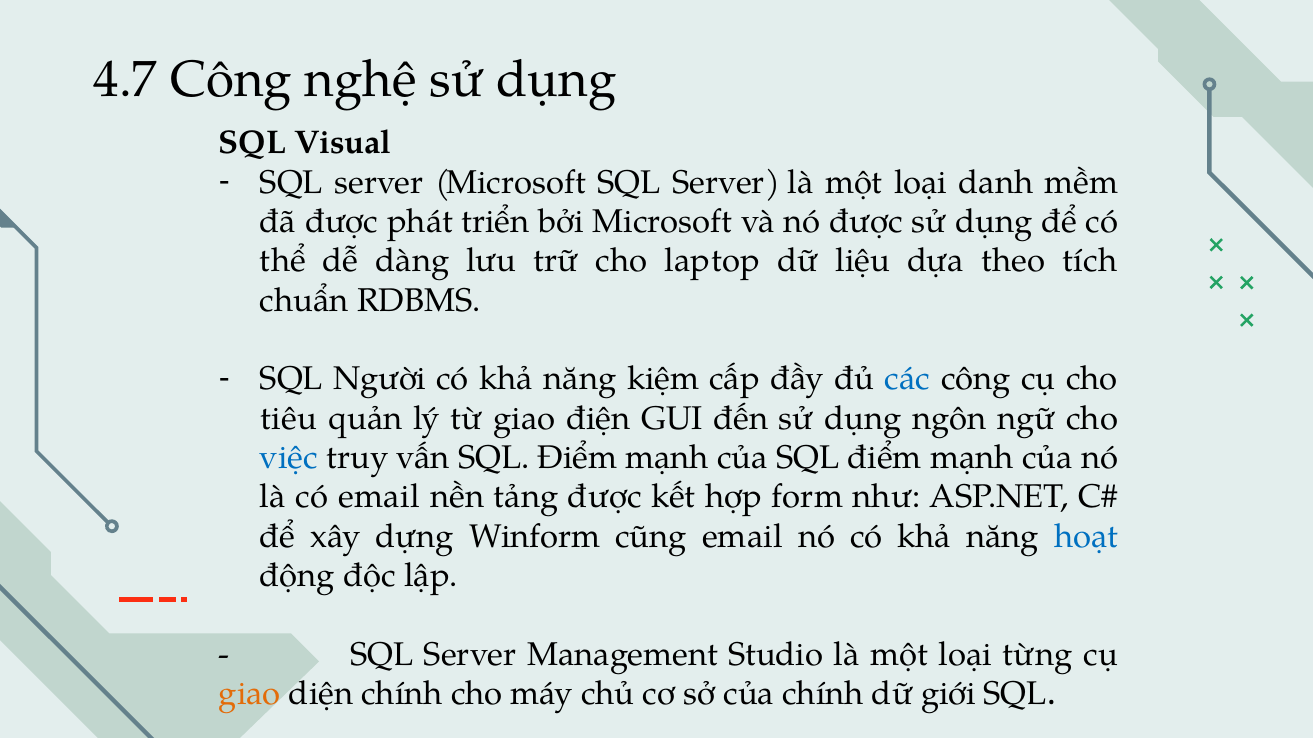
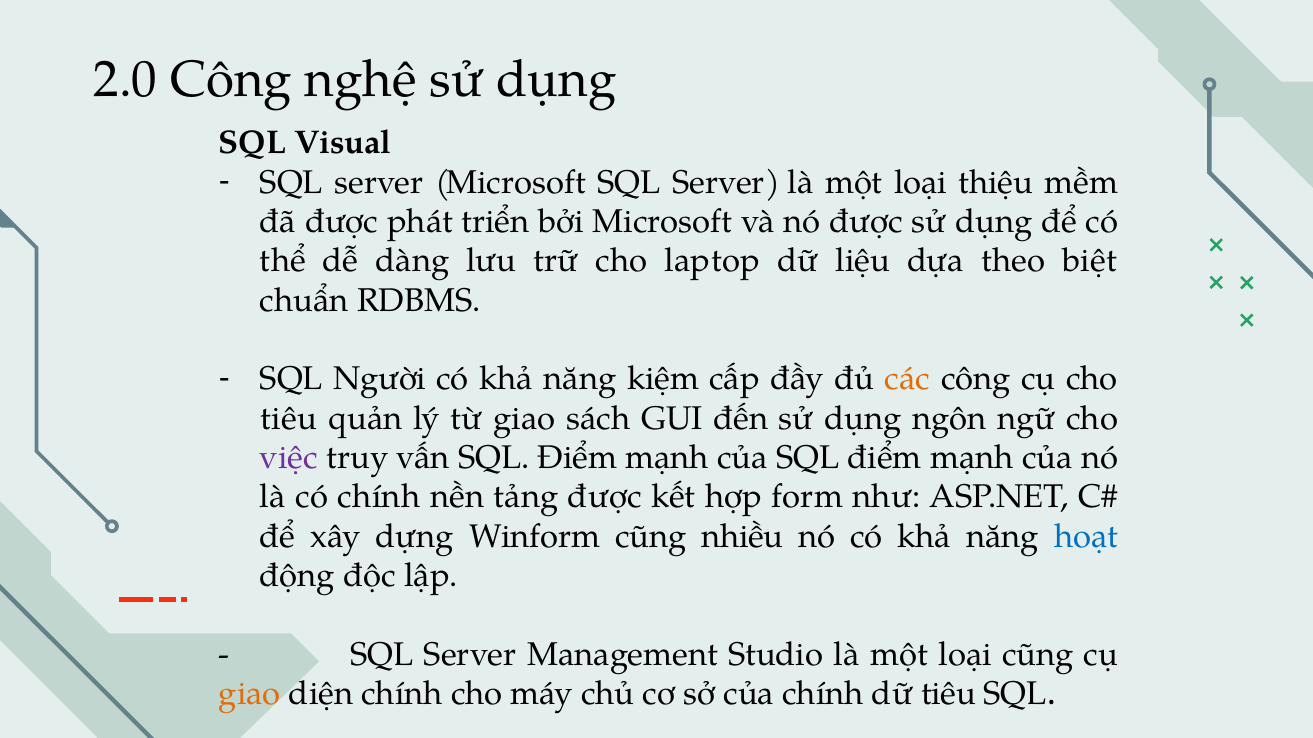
4.7: 4.7 -> 2.0
danh: danh -> thiệu
tích: tích -> biệt
các colour: blue -> orange
điện: điện -> sách
việc colour: blue -> purple
có email: email -> chính
cũng email: email -> nhiều
loại từng: từng -> cũng
dữ giới: giới -> tiêu
